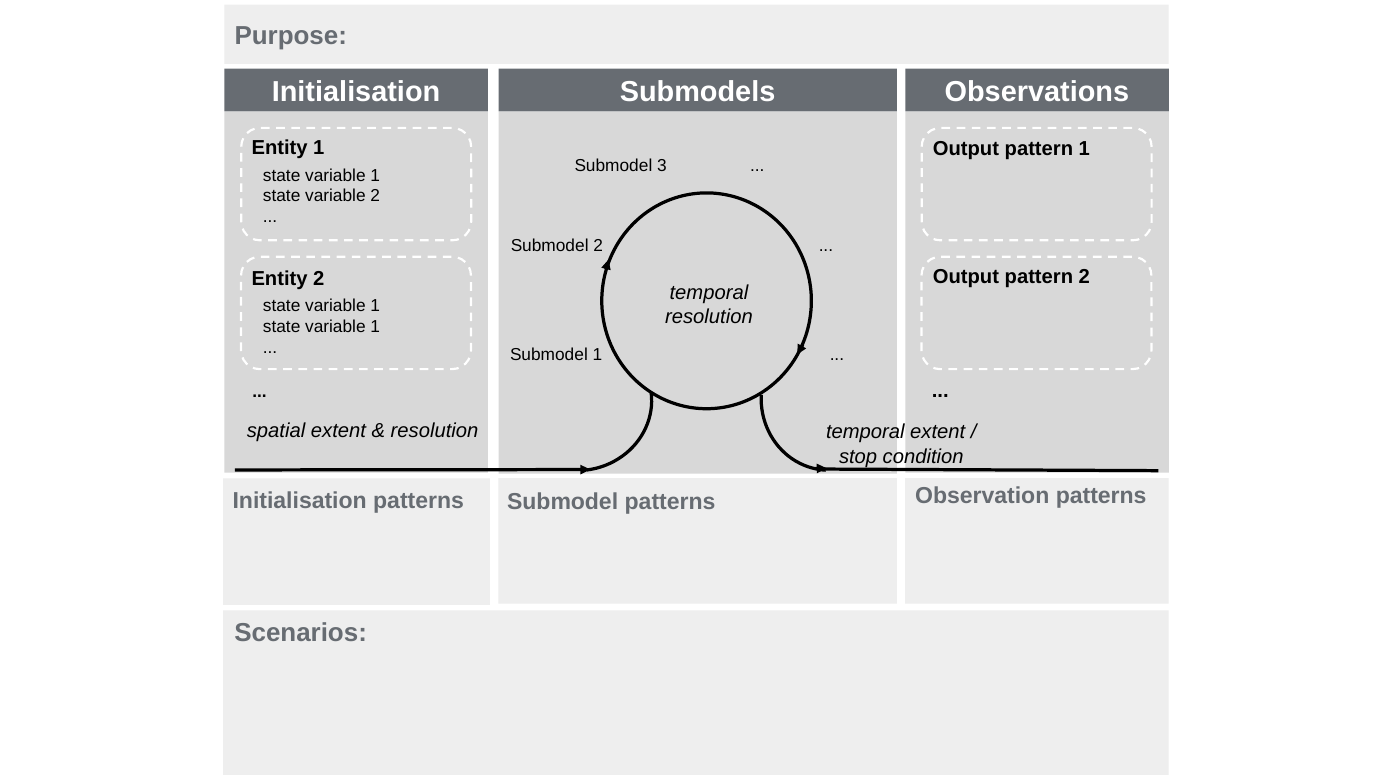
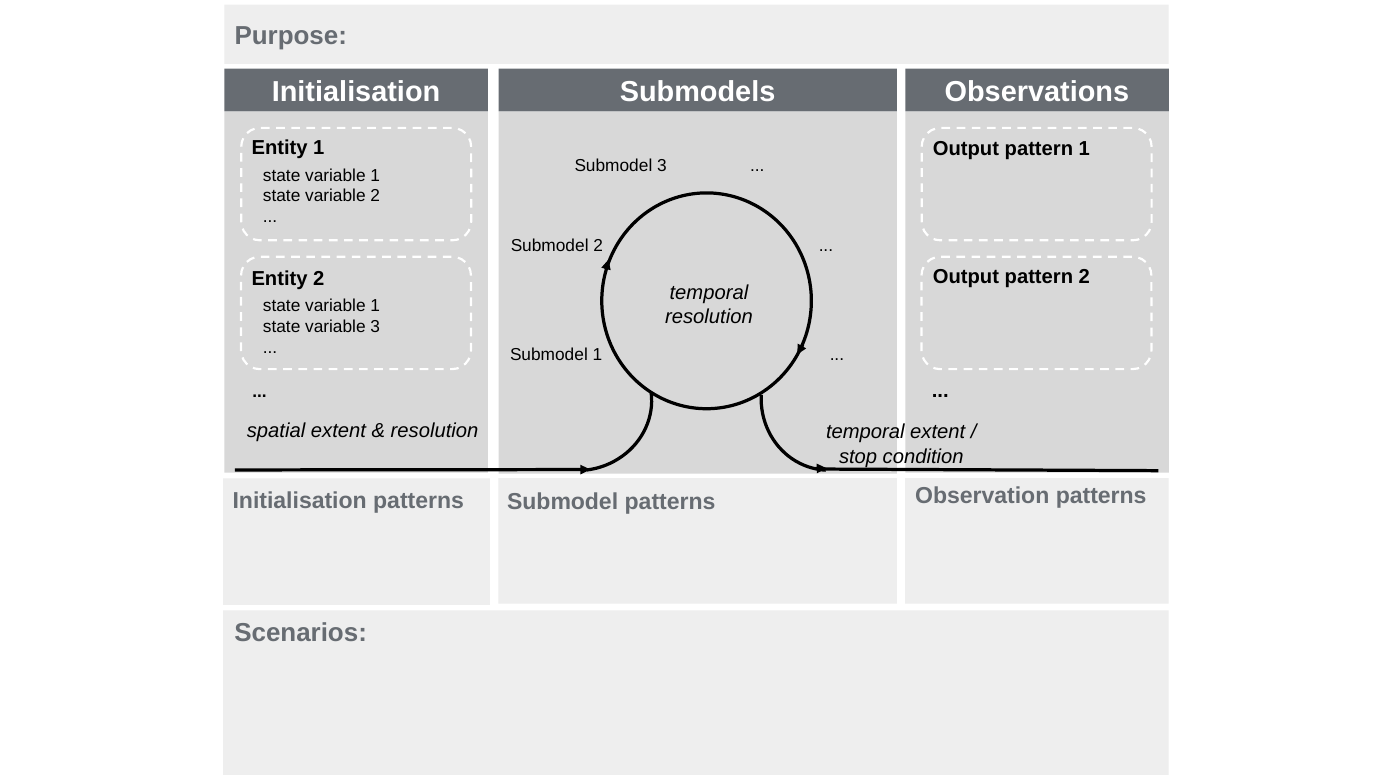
1 at (375, 327): 1 -> 3
